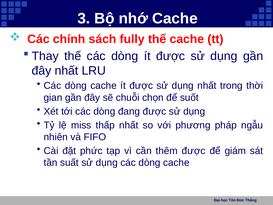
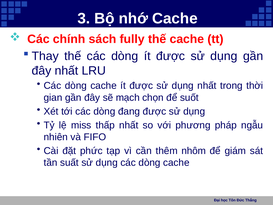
chuỗi: chuỗi -> mạch
thêm được: được -> nhôm
